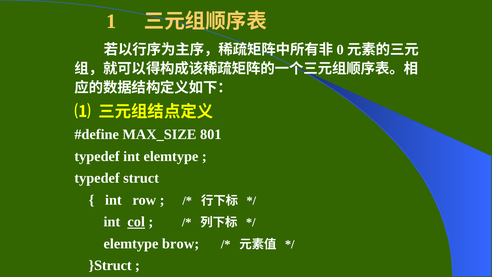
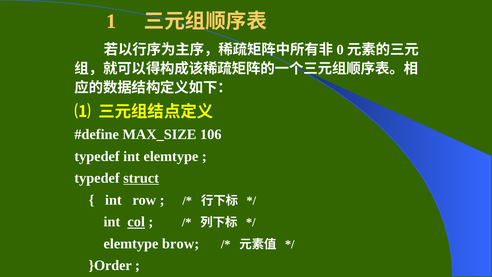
801: 801 -> 106
struct underline: none -> present
}Struct: }Struct -> }Order
